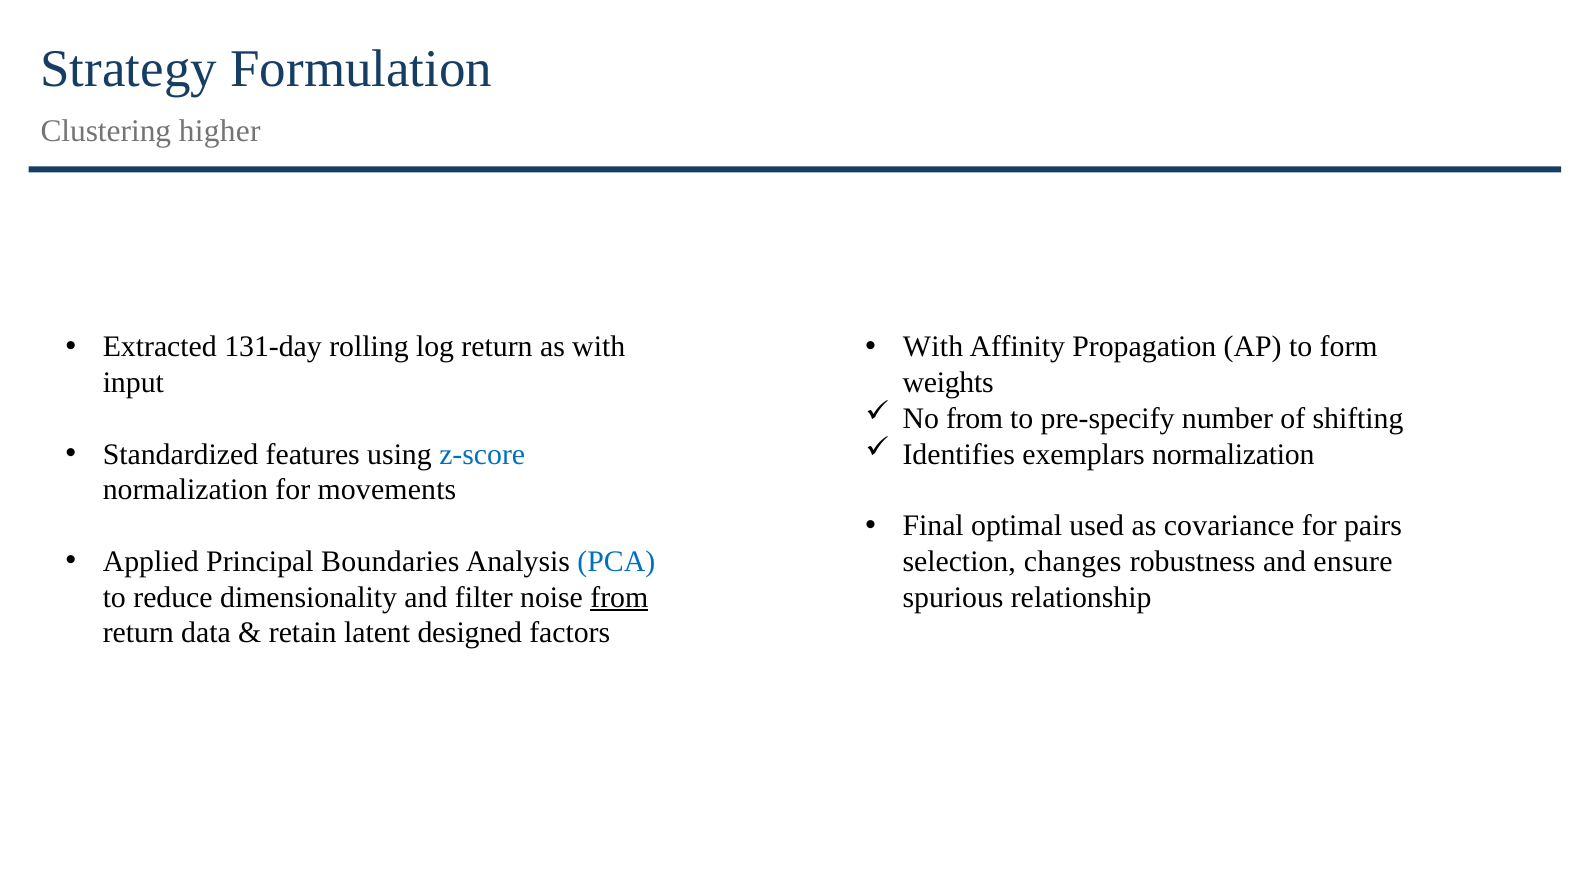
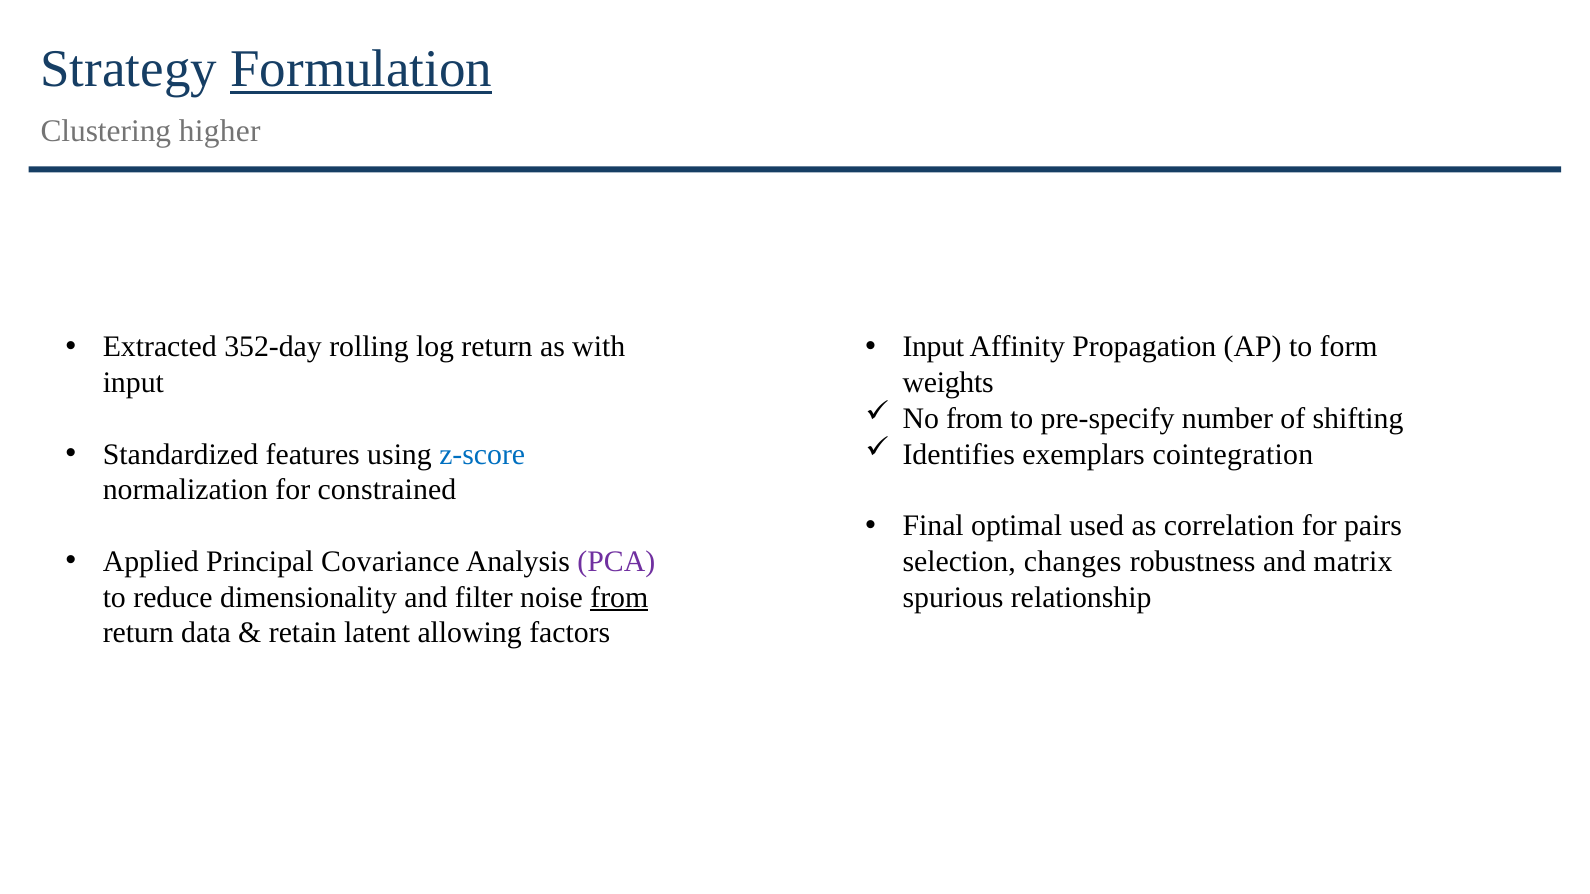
Formulation underline: none -> present
131-day: 131-day -> 352-day
With at (933, 347): With -> Input
exemplars normalization: normalization -> cointegration
movements: movements -> constrained
covariance: covariance -> correlation
Boundaries: Boundaries -> Covariance
PCA colour: blue -> purple
ensure: ensure -> matrix
designed: designed -> allowing
